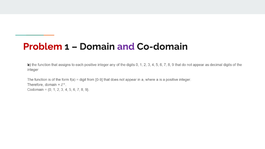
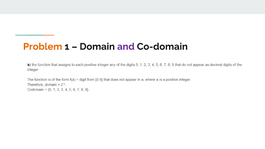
Problem colour: red -> orange
